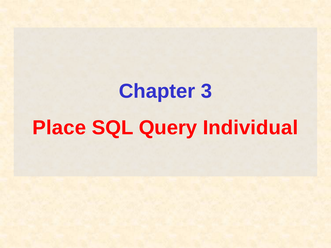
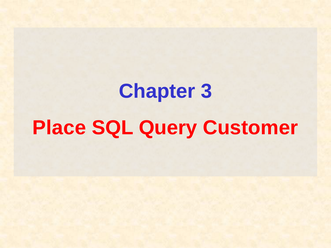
Individual: Individual -> Customer
